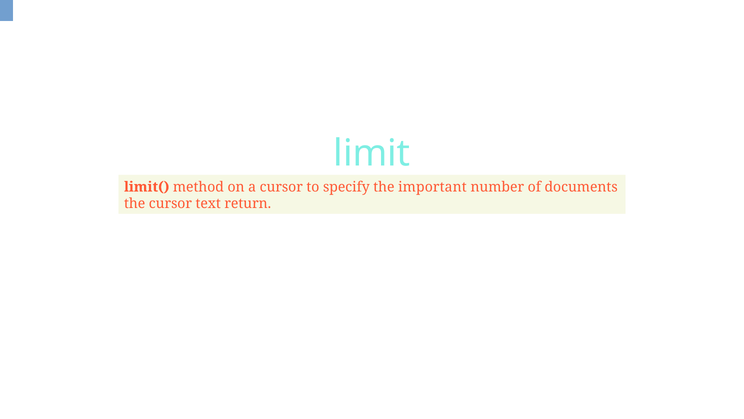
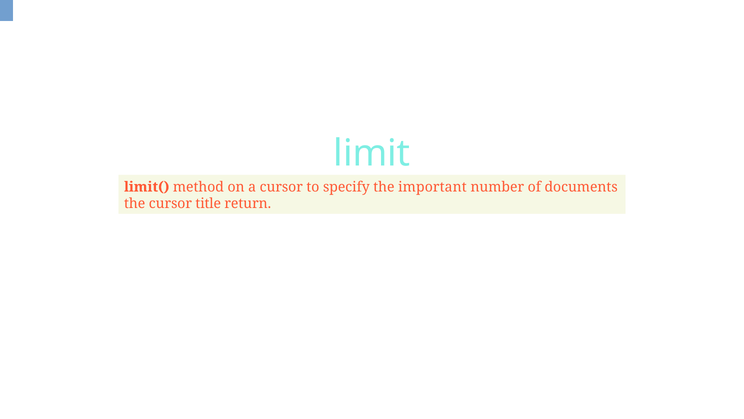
text: text -> title
